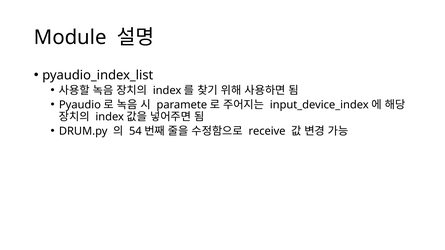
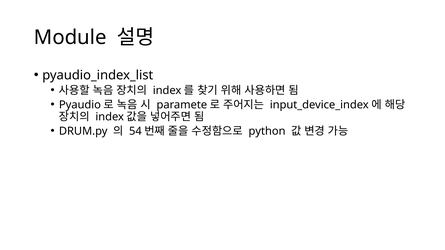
receive: receive -> python
